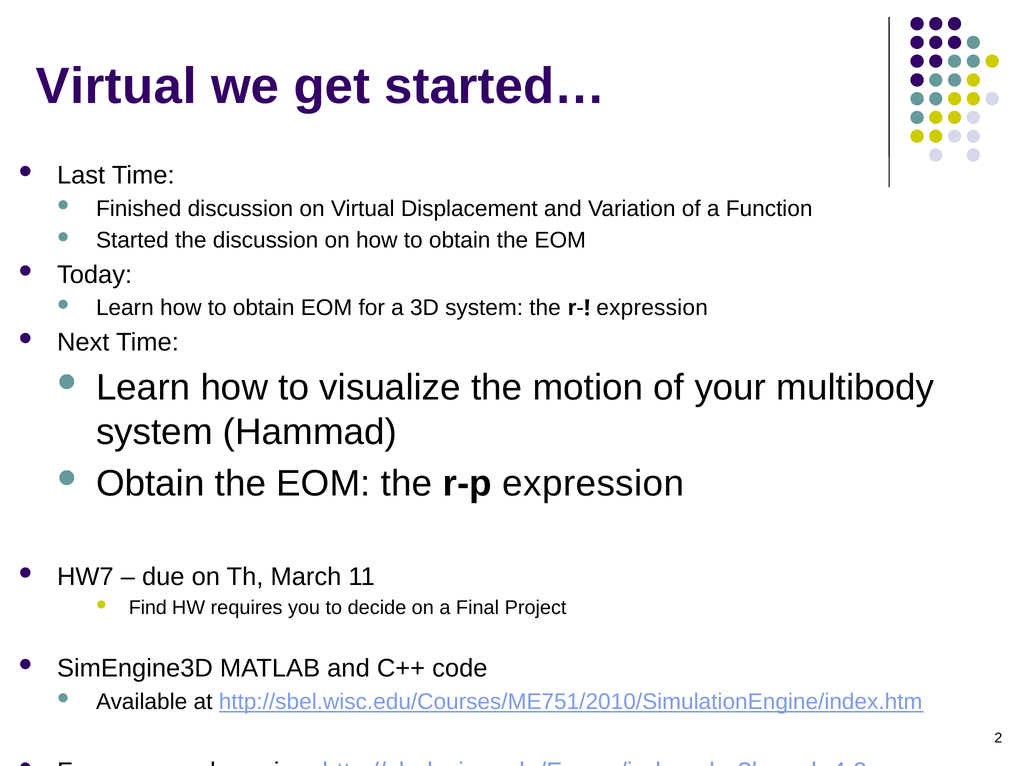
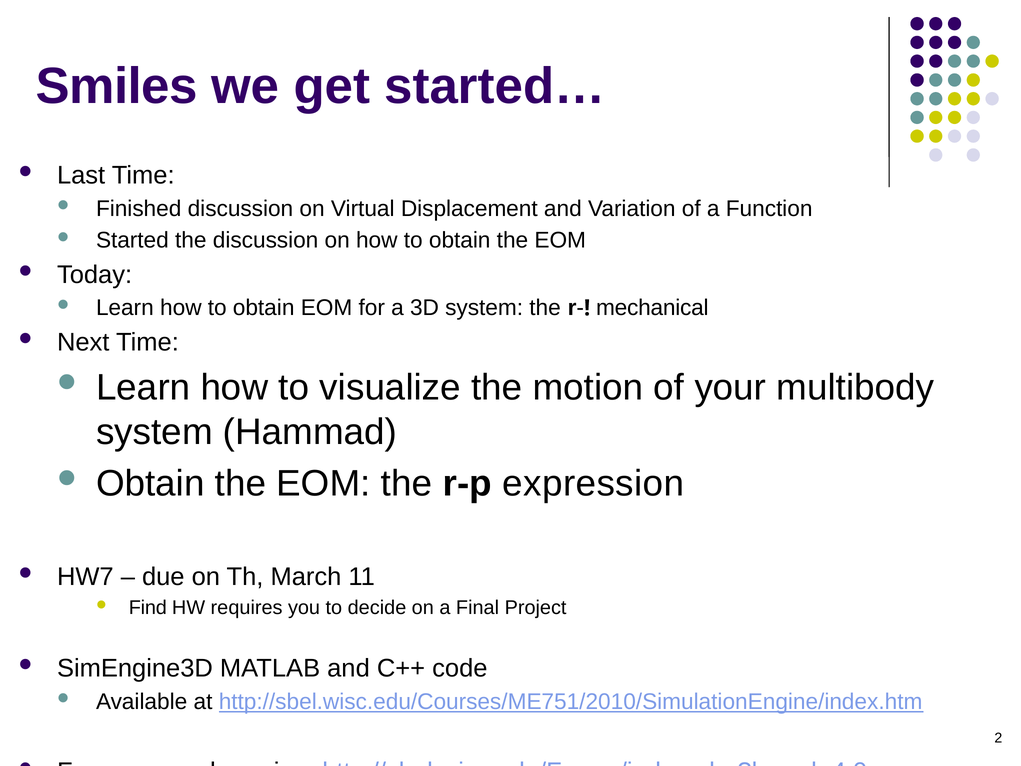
Virtual at (116, 87): Virtual -> Smiles
expression at (652, 308): expression -> mechanical
